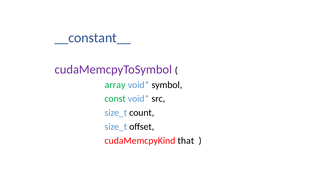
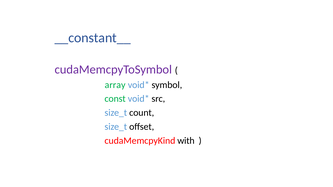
that: that -> with
